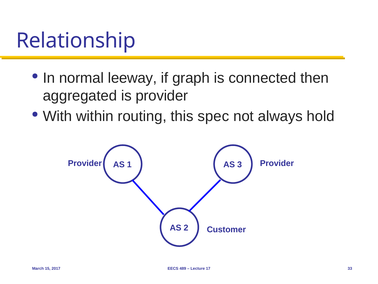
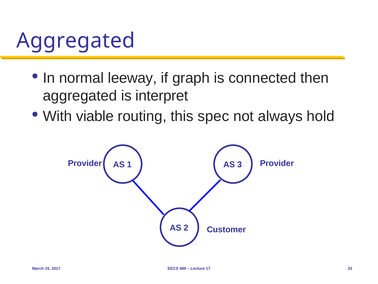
Relationship at (76, 40): Relationship -> Aggregated
is provider: provider -> interpret
within: within -> viable
